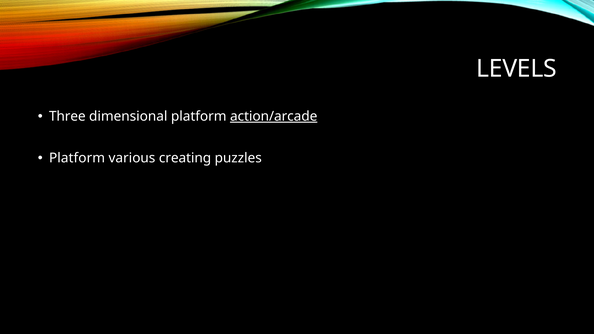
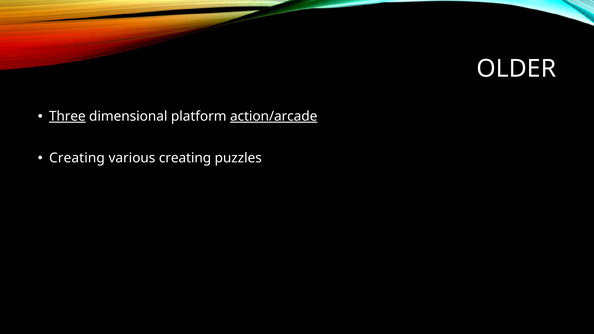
LEVELS: LEVELS -> OLDER
Three underline: none -> present
Platform at (77, 158): Platform -> Creating
